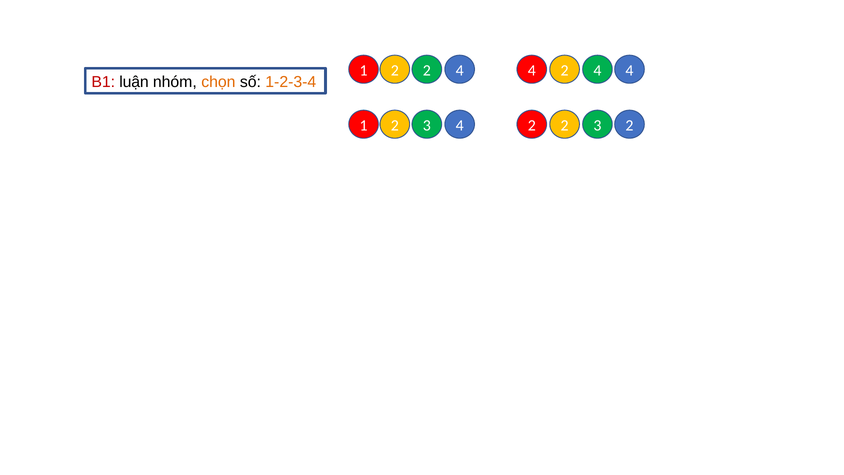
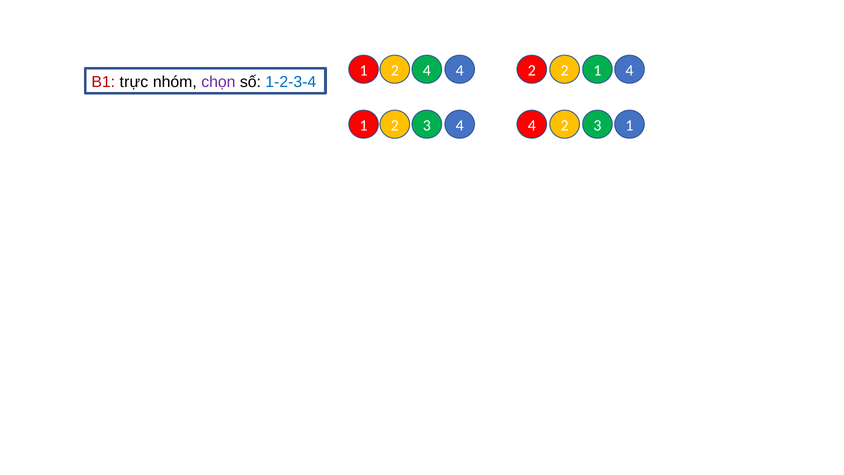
1 2 2: 2 -> 4
4 at (532, 70): 4 -> 2
4 at (597, 70): 4 -> 1
luận: luận -> trực
chọn colour: orange -> purple
1-2-3-4 colour: orange -> blue
3 4 2: 2 -> 4
3 2: 2 -> 1
